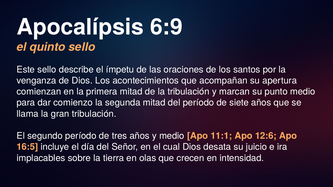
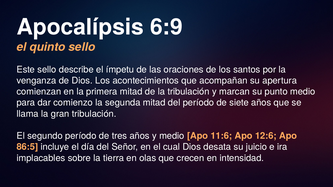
11:1: 11:1 -> 11:6
16:5: 16:5 -> 86:5
